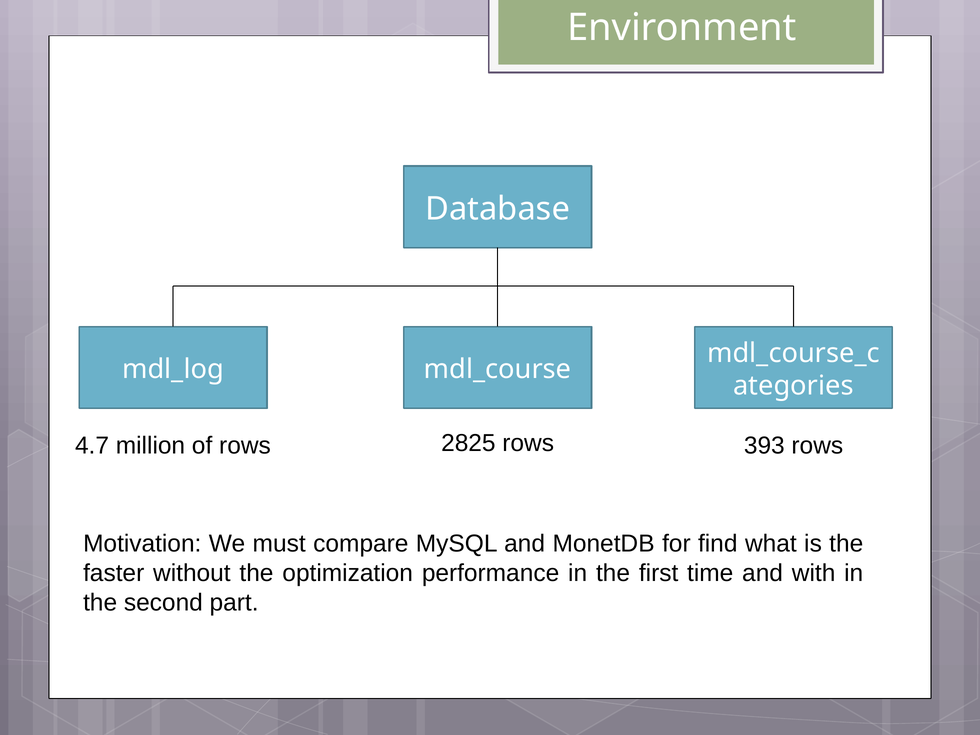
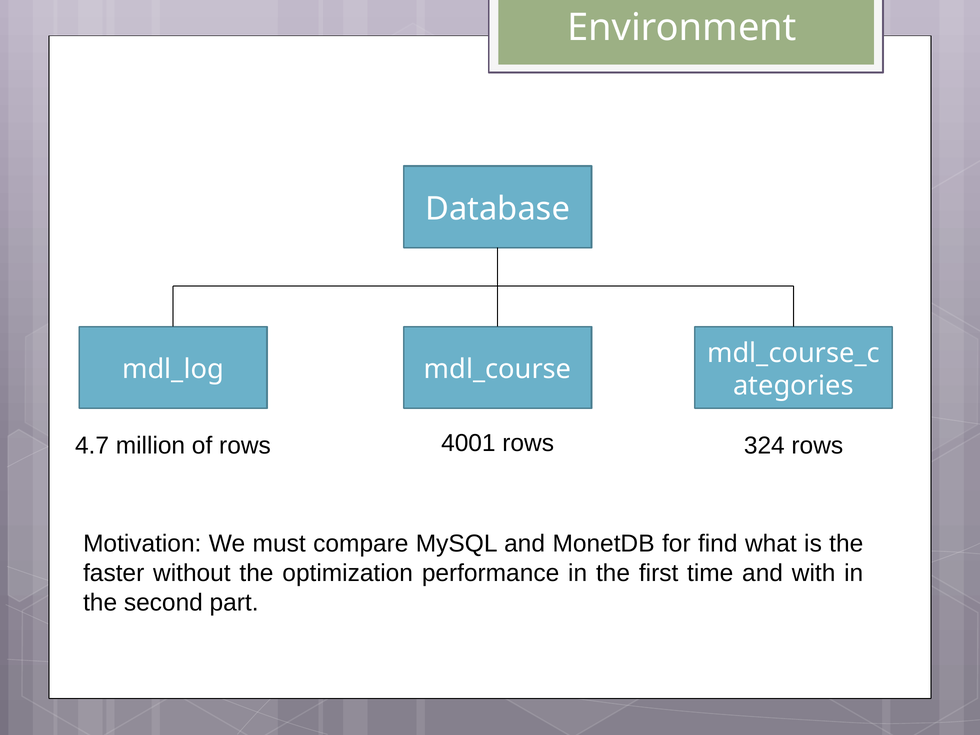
2825: 2825 -> 4001
393: 393 -> 324
